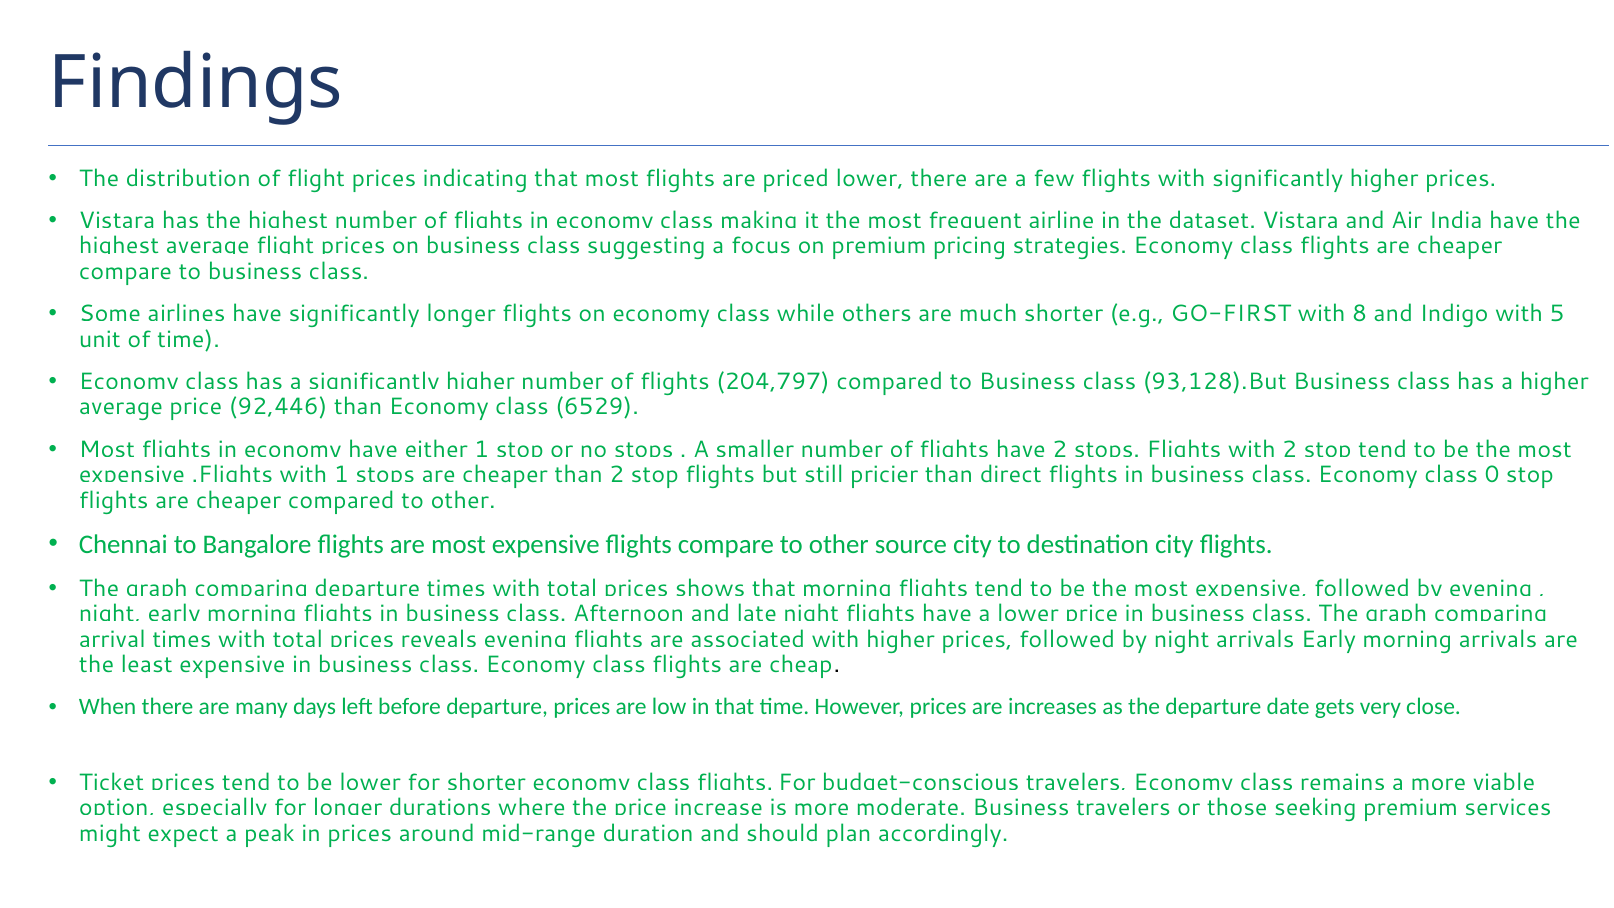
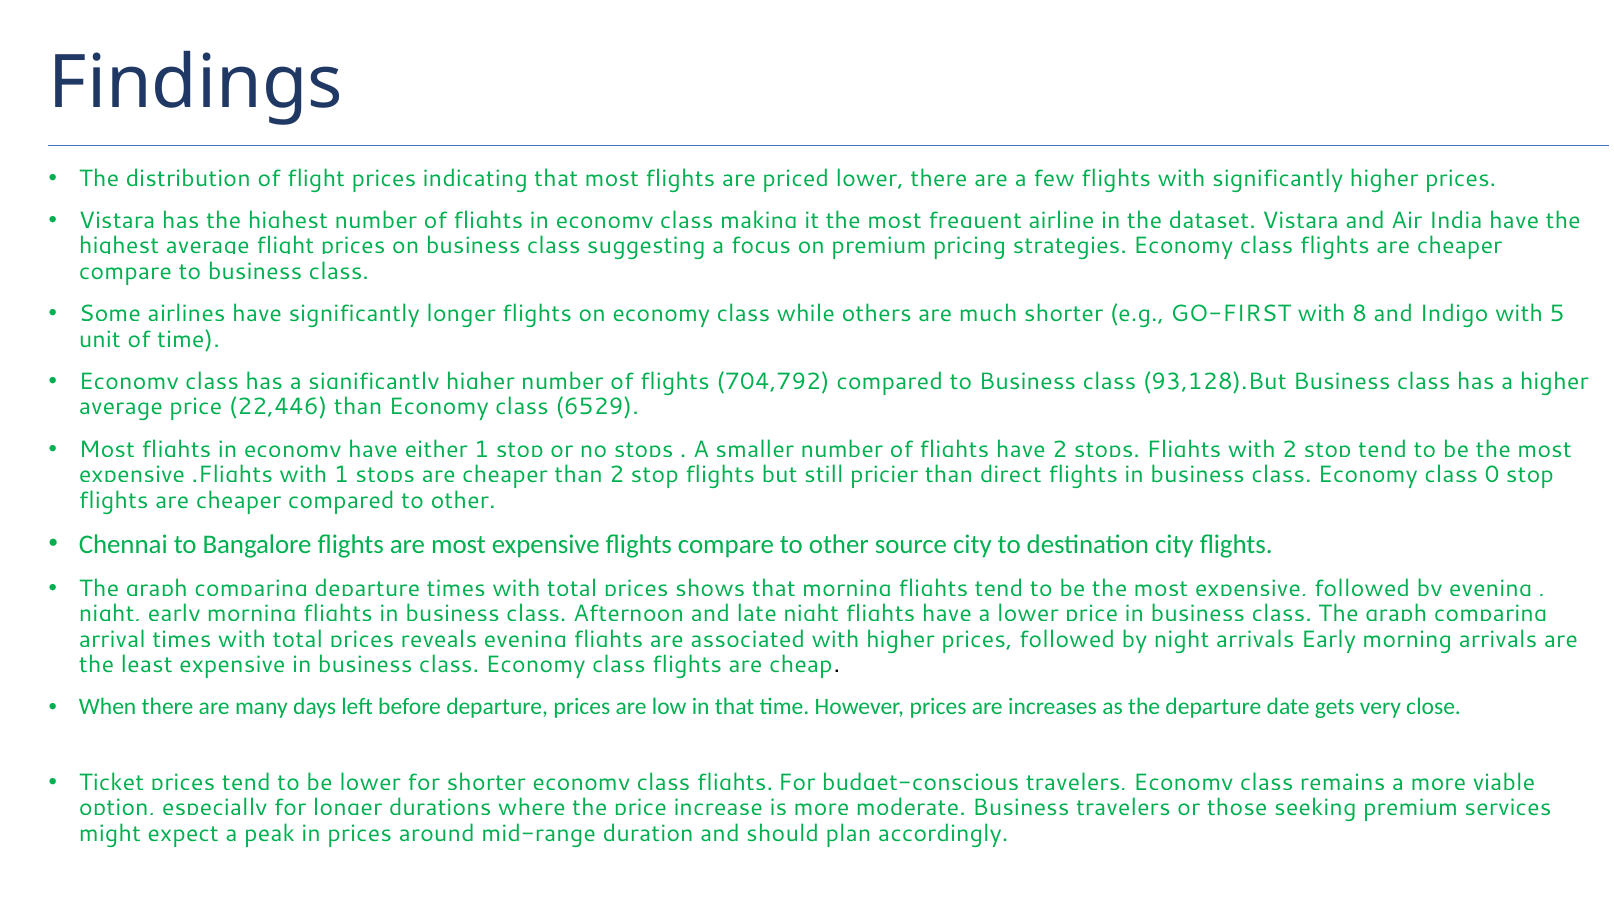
204,797: 204,797 -> 704,792
92,446: 92,446 -> 22,446
